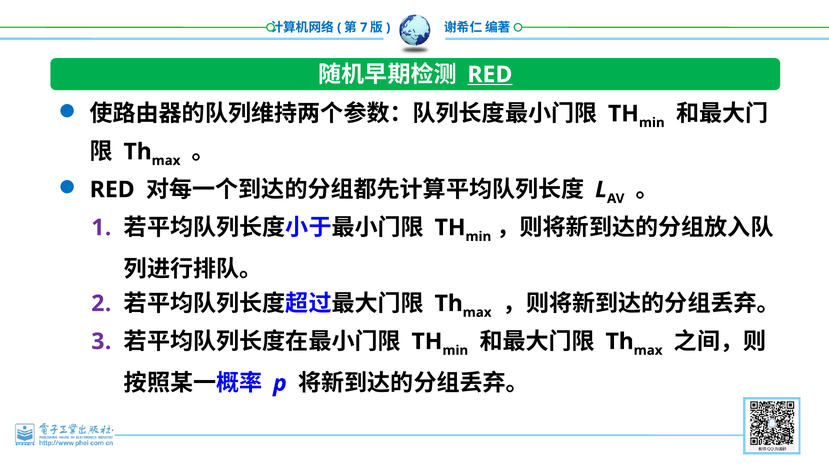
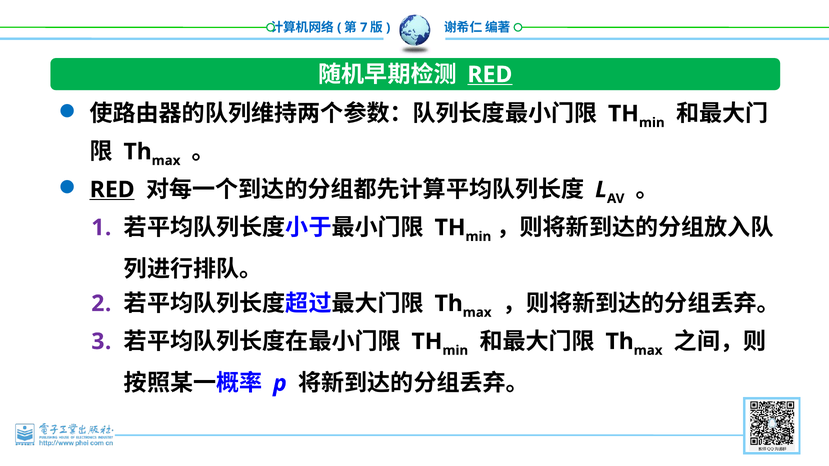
RED at (112, 190) underline: none -> present
